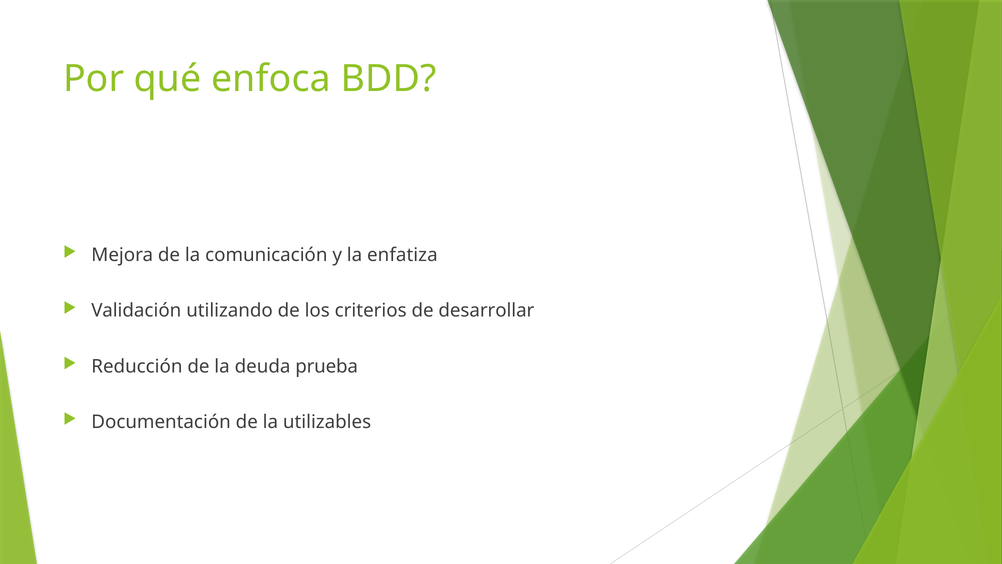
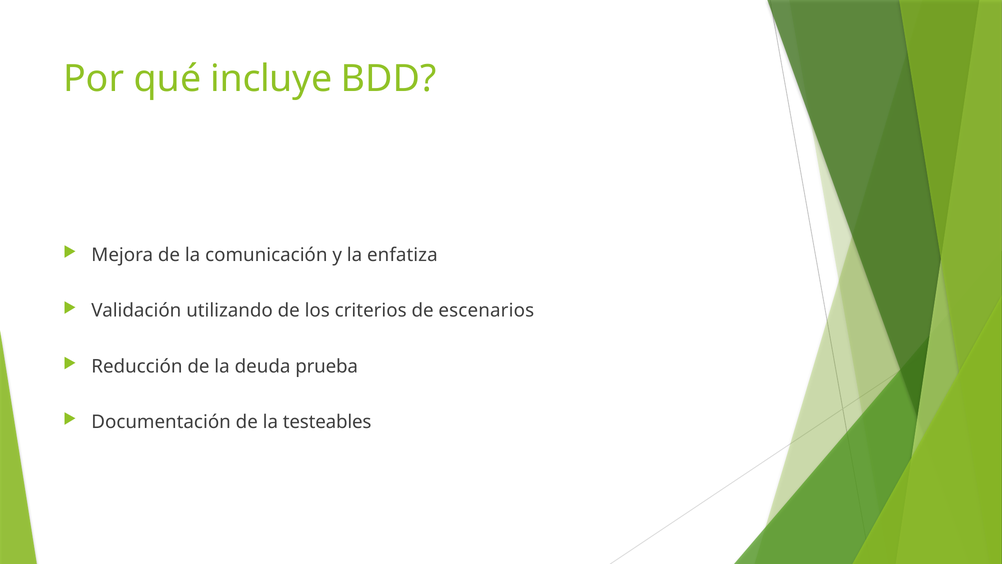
enfoca: enfoca -> incluye
desarrollar: desarrollar -> escenarios
utilizables: utilizables -> testeables
